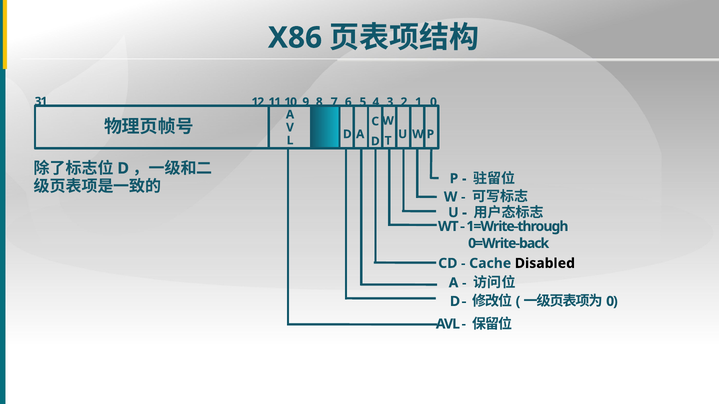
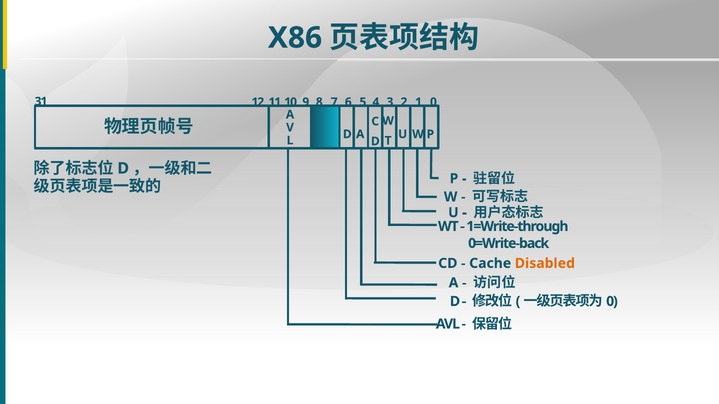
Disabled colour: black -> orange
